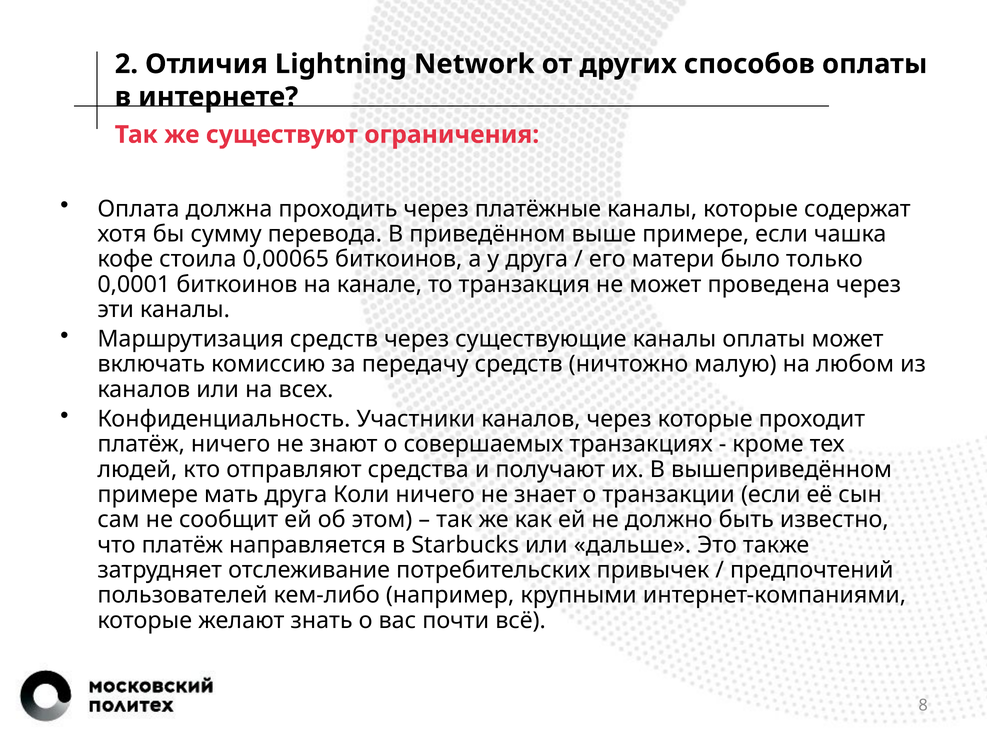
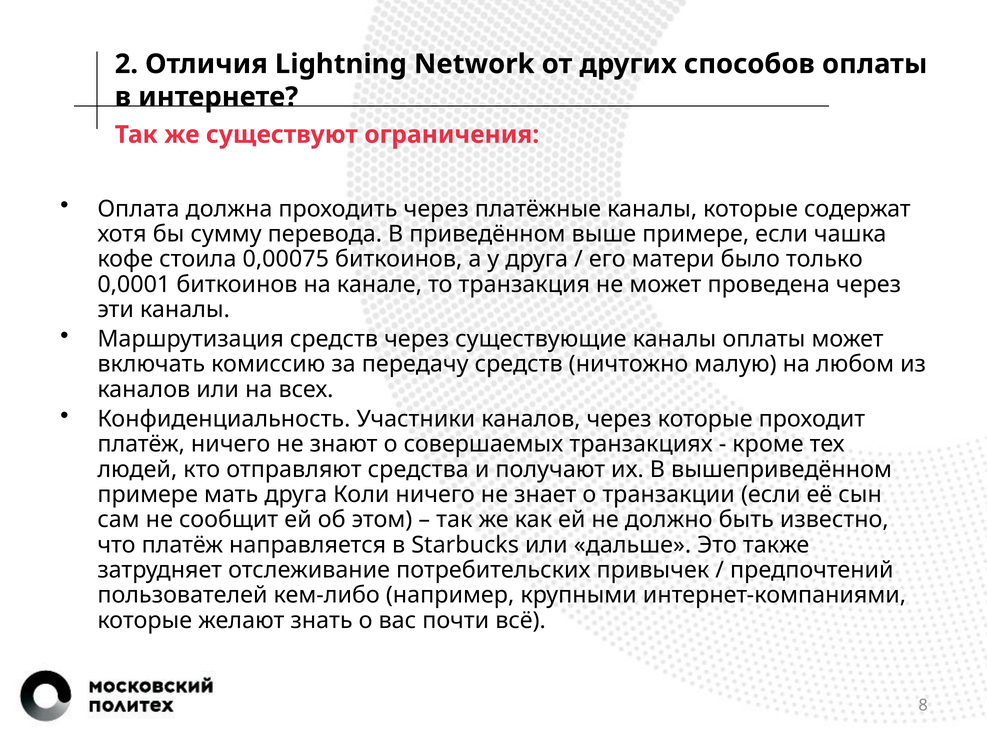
0,00065: 0,00065 -> 0,00075
